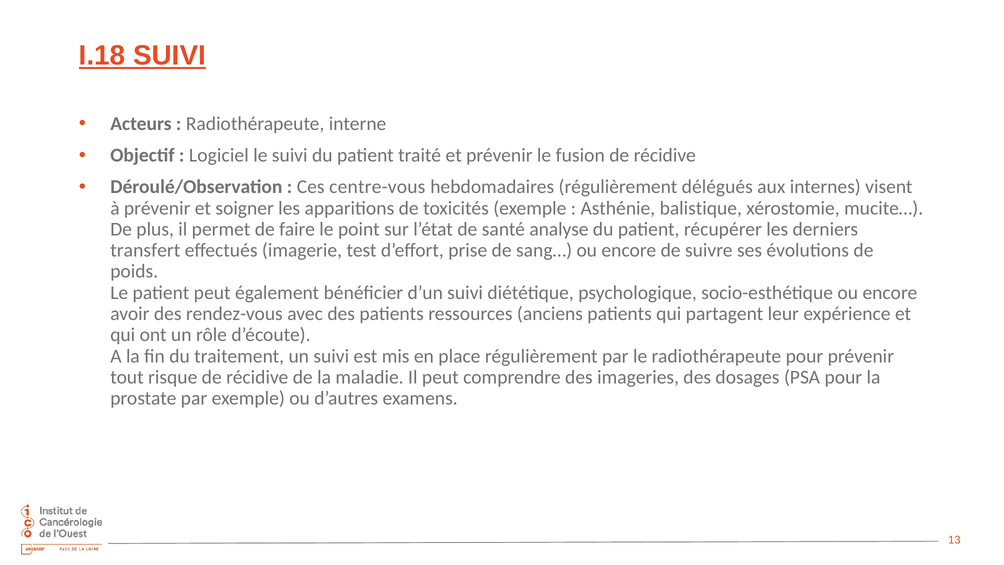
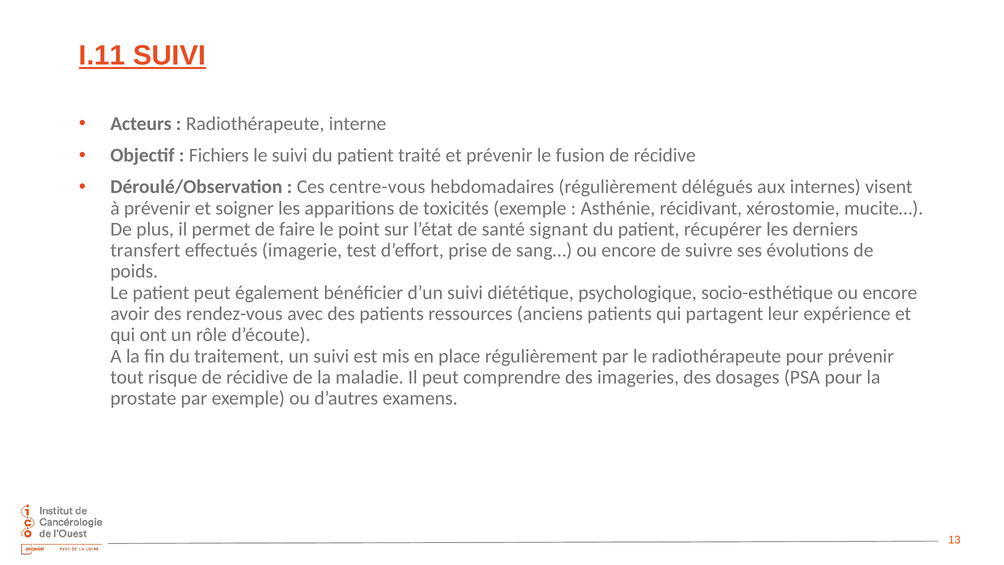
I.18: I.18 -> I.11
Logiciel: Logiciel -> Fichiers
balistique: balistique -> récidivant
analyse: analyse -> signant
